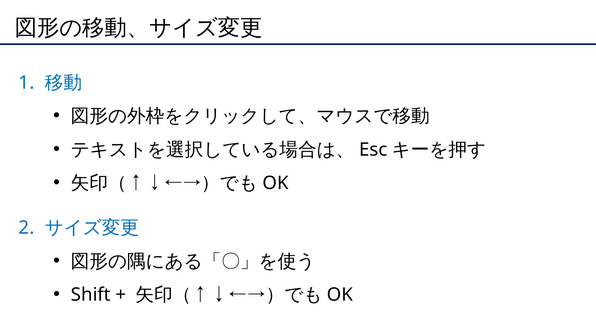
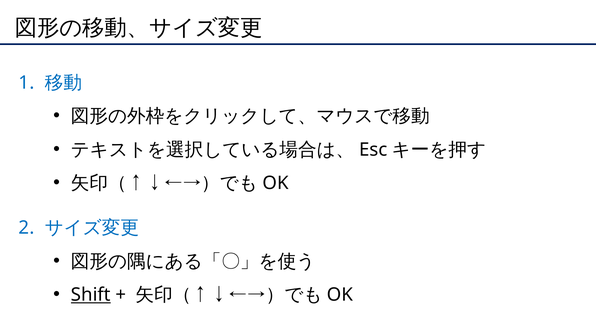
Shift underline: none -> present
